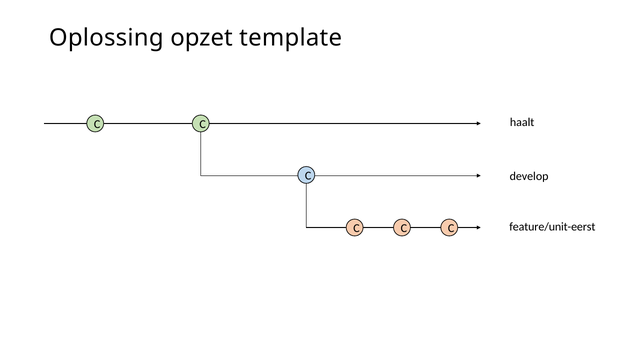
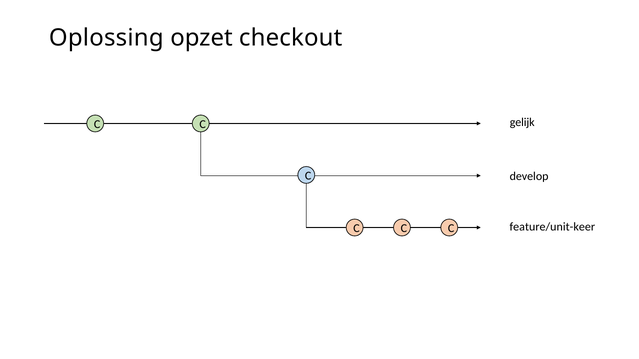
template: template -> checkout
haalt: haalt -> gelijk
feature/unit-eerst: feature/unit-eerst -> feature/unit-keer
